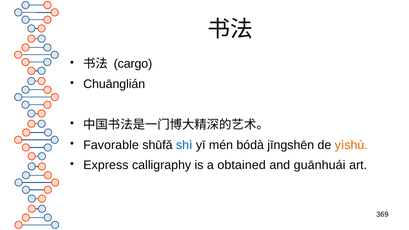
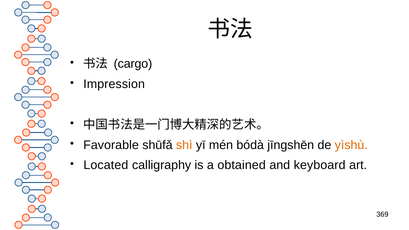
Chuānglián: Chuānglián -> Impression
shì colour: blue -> orange
Express: Express -> Located
guānhuái: guānhuái -> keyboard
